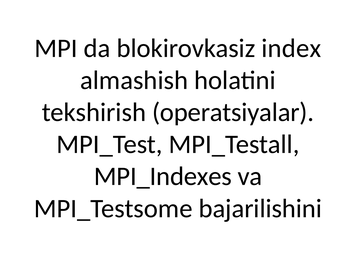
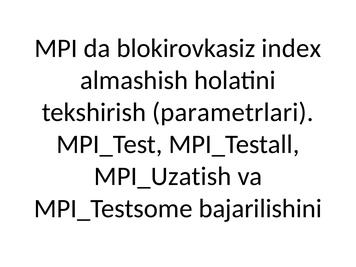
operatsiyalar: operatsiyalar -> parametrlari
MPI_Indexes: MPI_Indexes -> MPI_Uzatish
